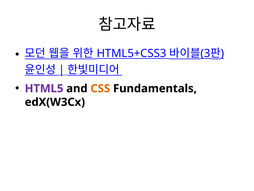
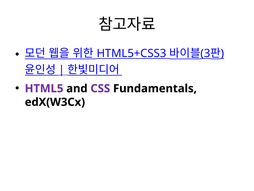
CSS colour: orange -> purple
